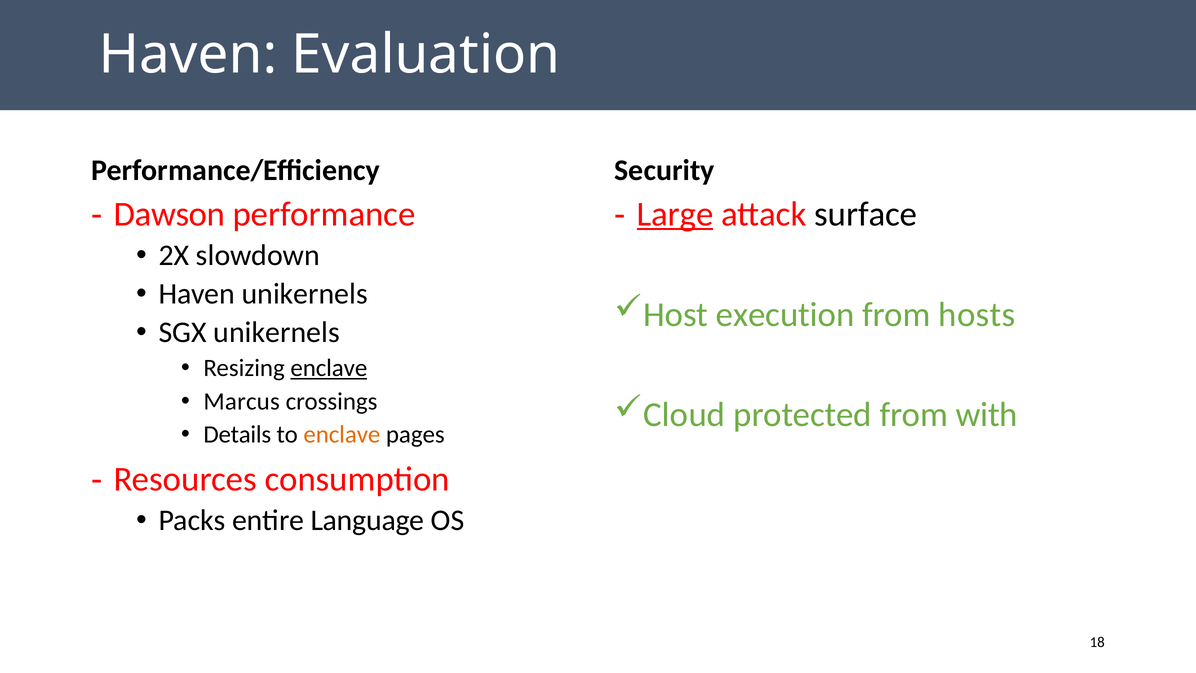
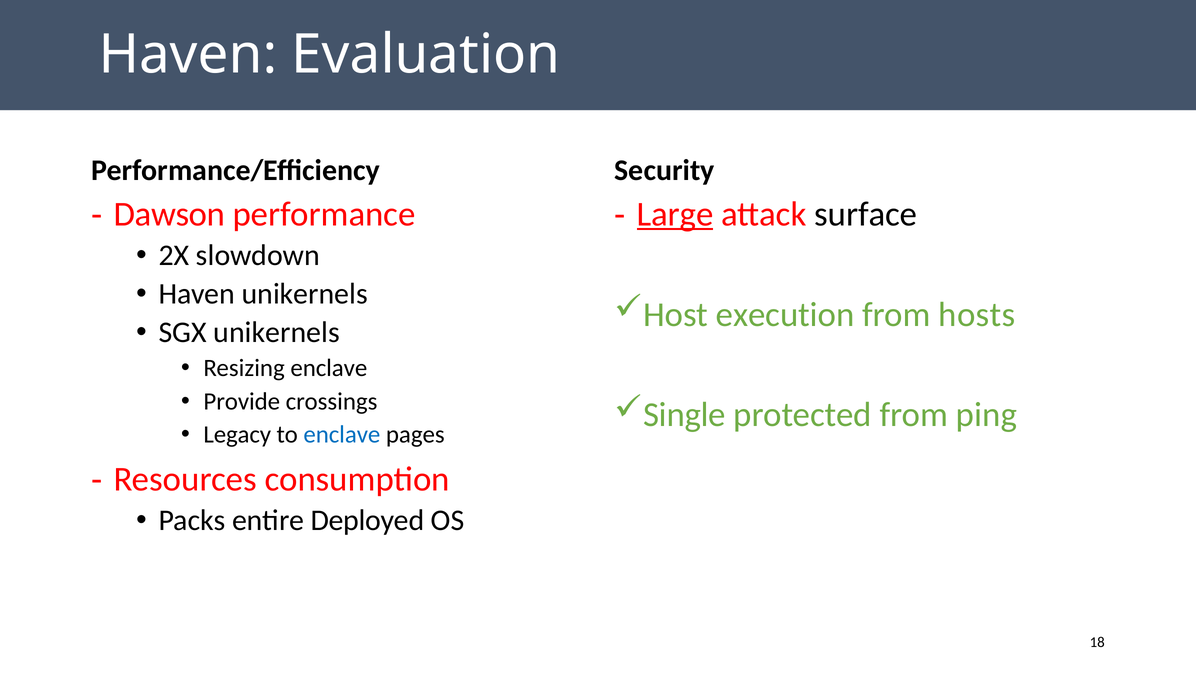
enclave at (329, 368) underline: present -> none
Marcus: Marcus -> Provide
Cloud: Cloud -> Single
with: with -> ping
Details: Details -> Legacy
enclave at (342, 434) colour: orange -> blue
Language: Language -> Deployed
